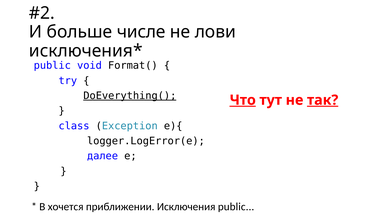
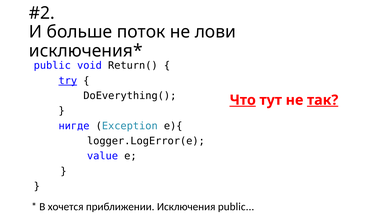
числе: числе -> поток
Format(: Format( -> Return(
try underline: none -> present
DoEverything( underline: present -> none
class: class -> нигде
далее: далее -> value
